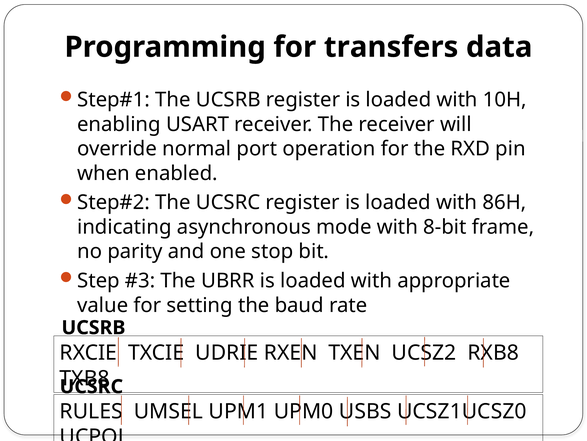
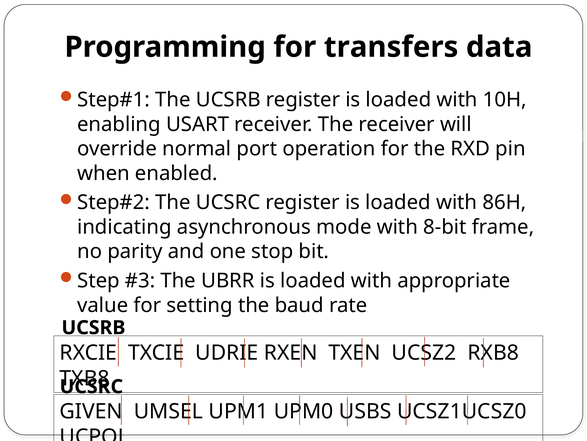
RULES: RULES -> GIVEN
